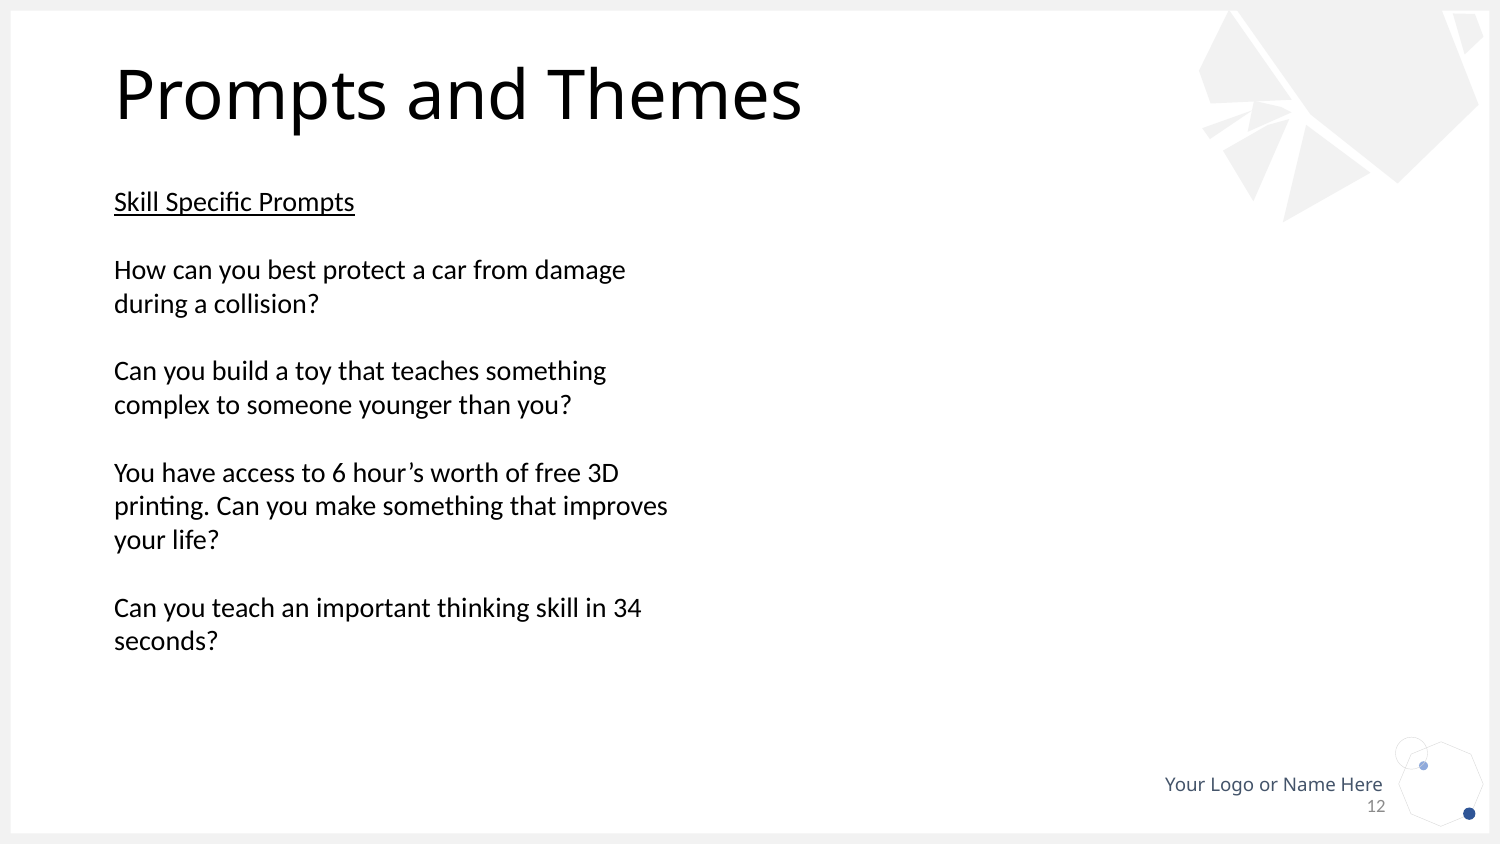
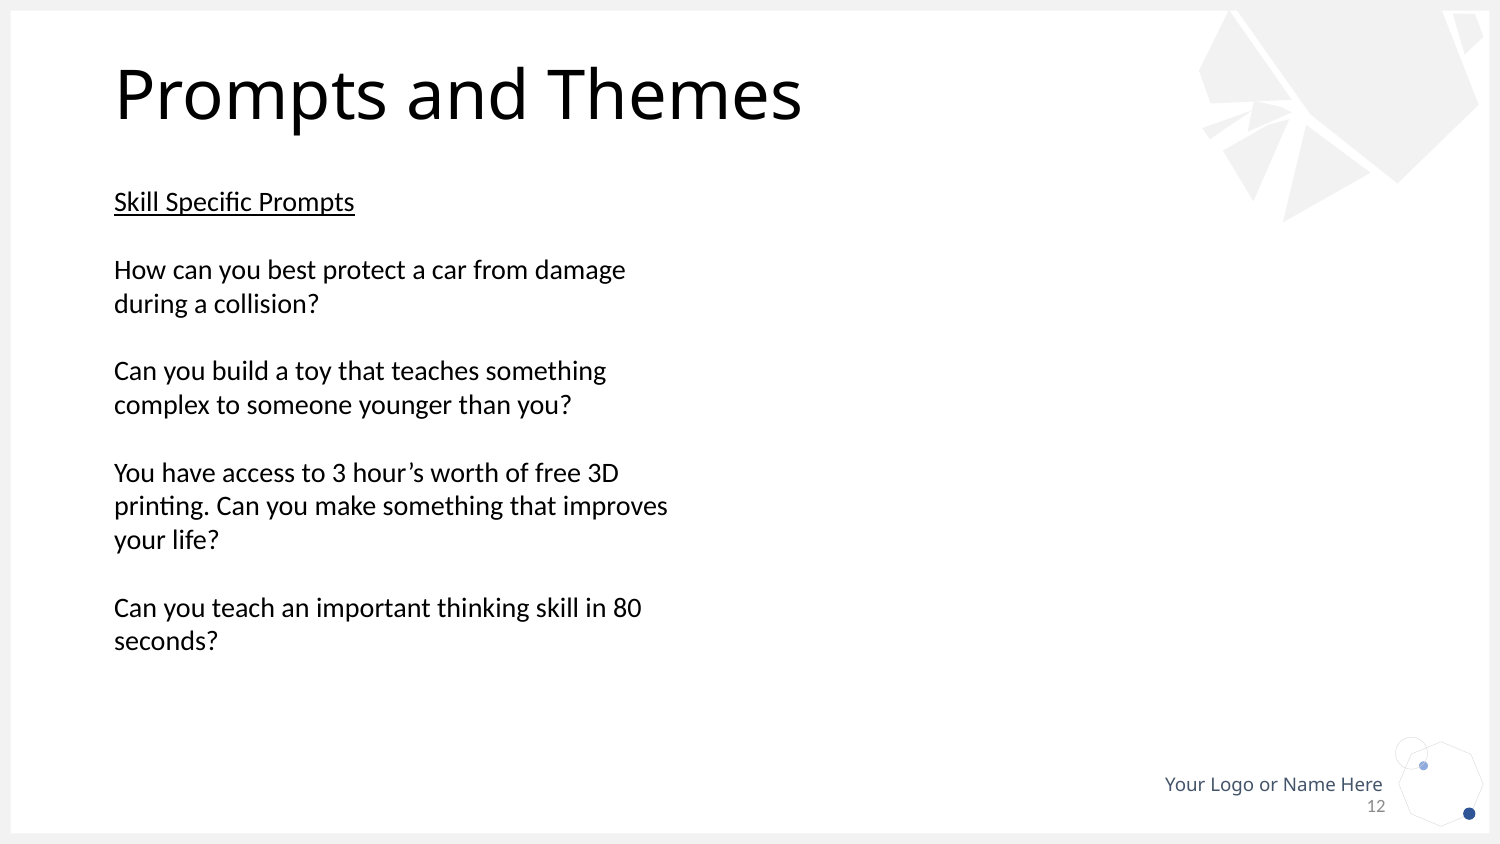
6: 6 -> 3
34: 34 -> 80
